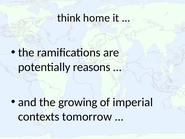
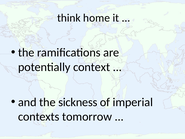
reasons: reasons -> context
growing: growing -> sickness
